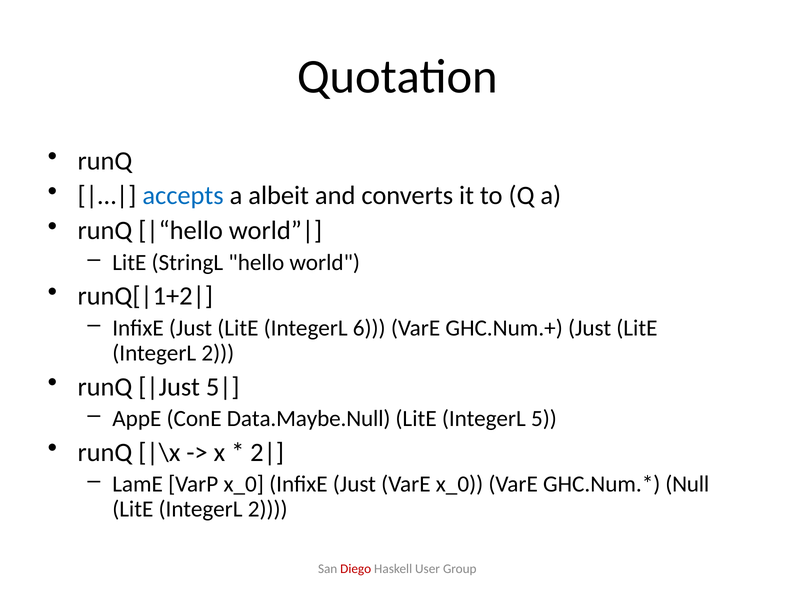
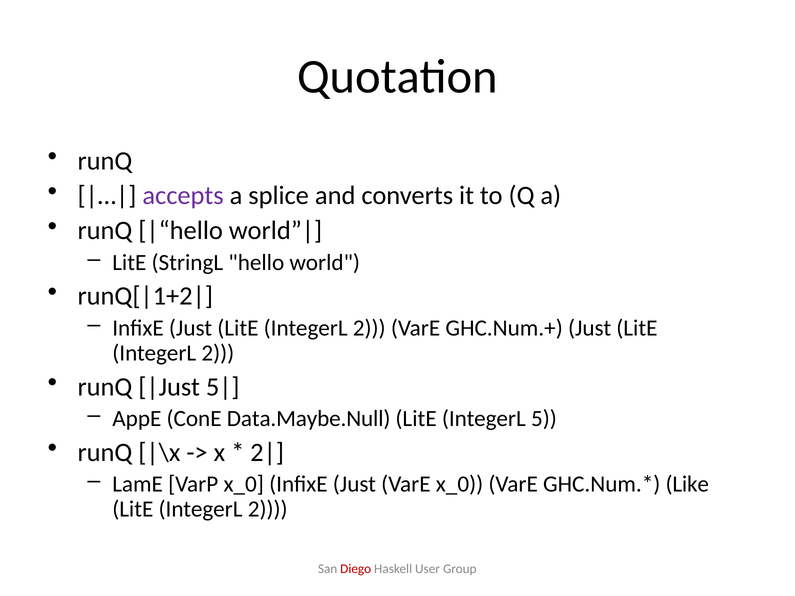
accepts colour: blue -> purple
albeit: albeit -> splice
6 at (369, 328): 6 -> 2
Null: Null -> Like
